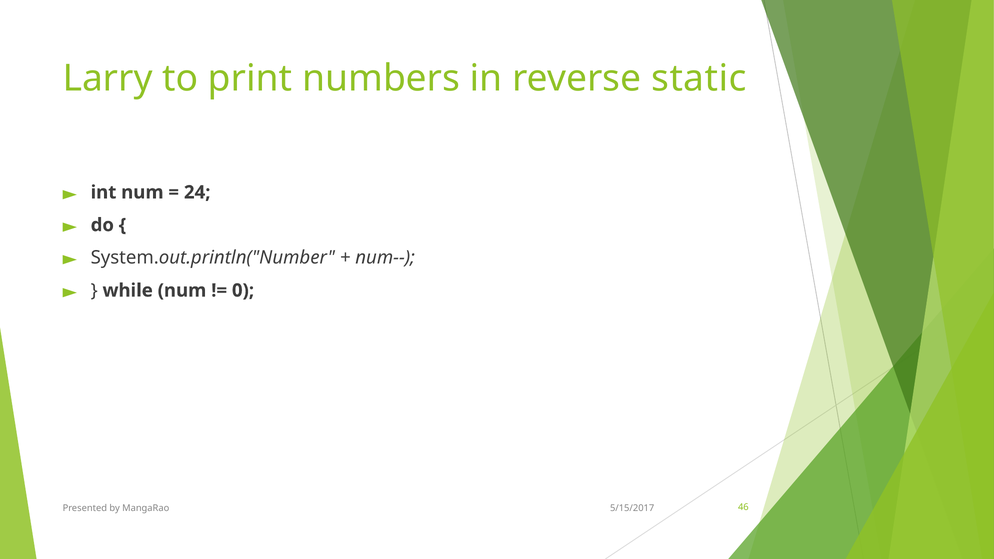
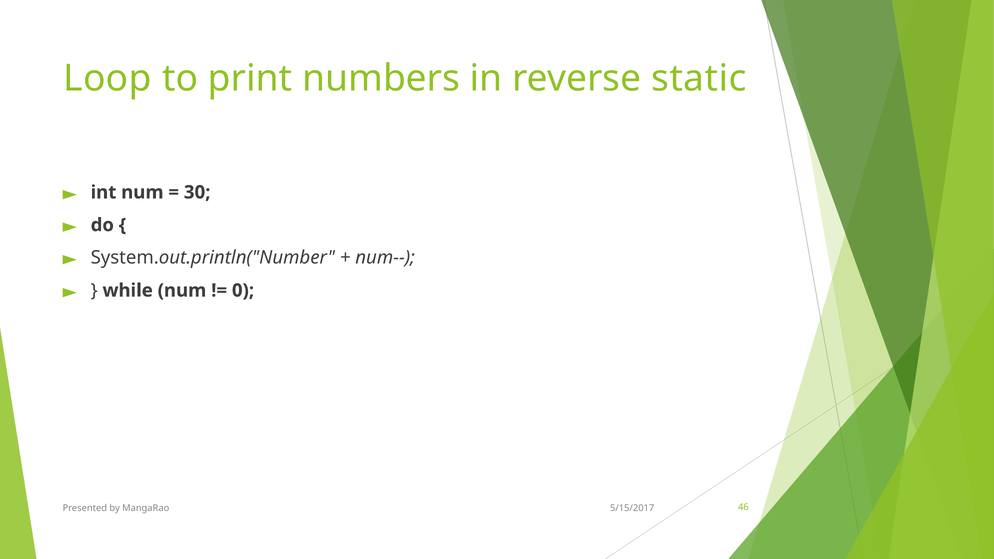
Larry: Larry -> Loop
24: 24 -> 30
